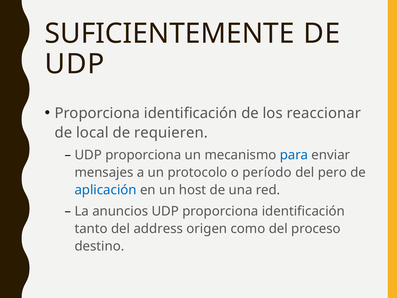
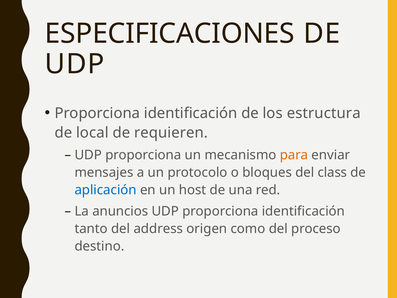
SUFICIENTEMENTE: SUFICIENTEMENTE -> ESPECIFICACIONES
reaccionar: reaccionar -> estructura
para colour: blue -> orange
período: período -> bloques
pero: pero -> class
